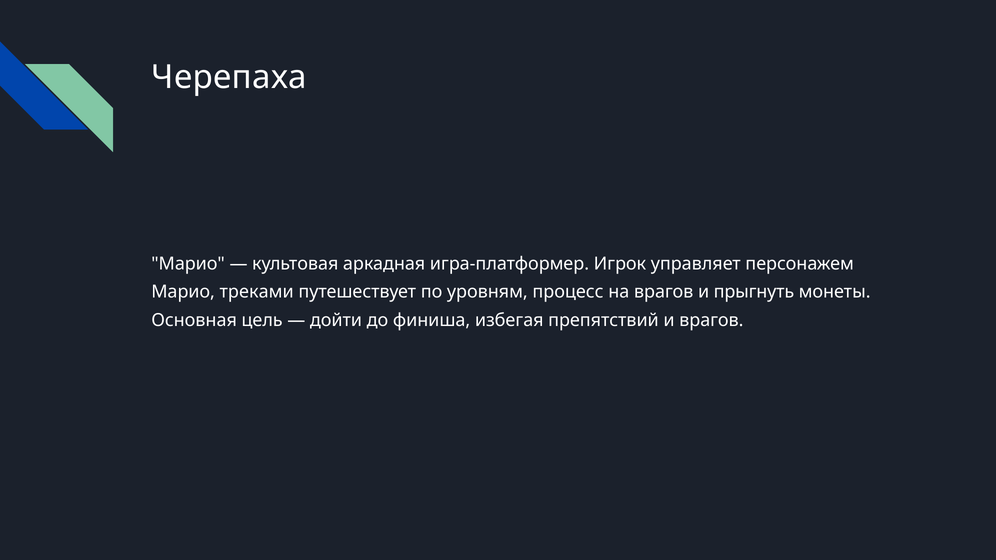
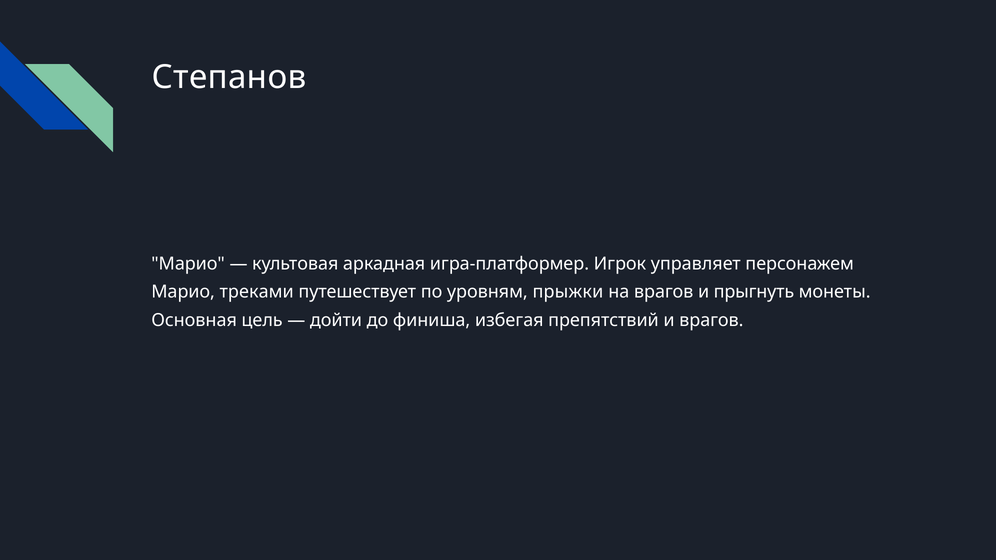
Черепаха: Черепаха -> Степанов
процесс: процесс -> прыжки
